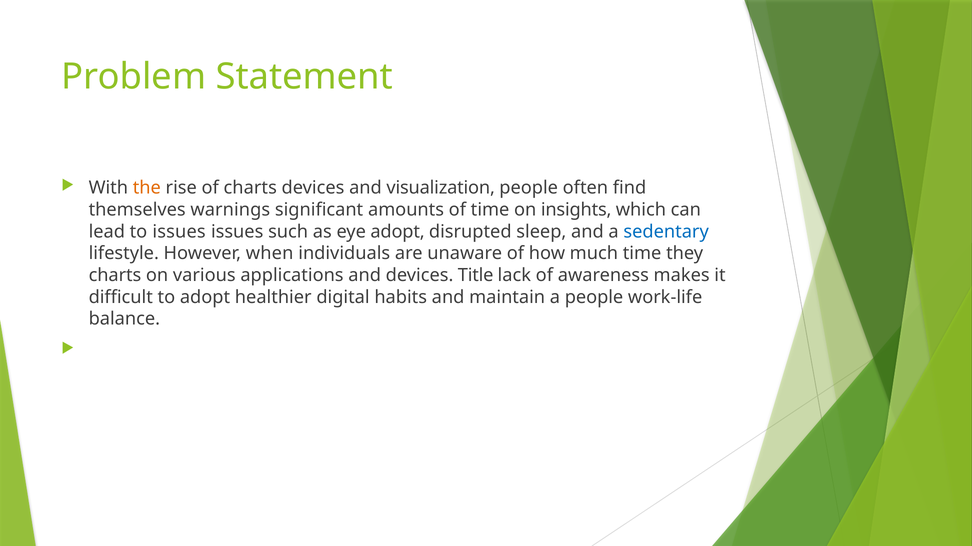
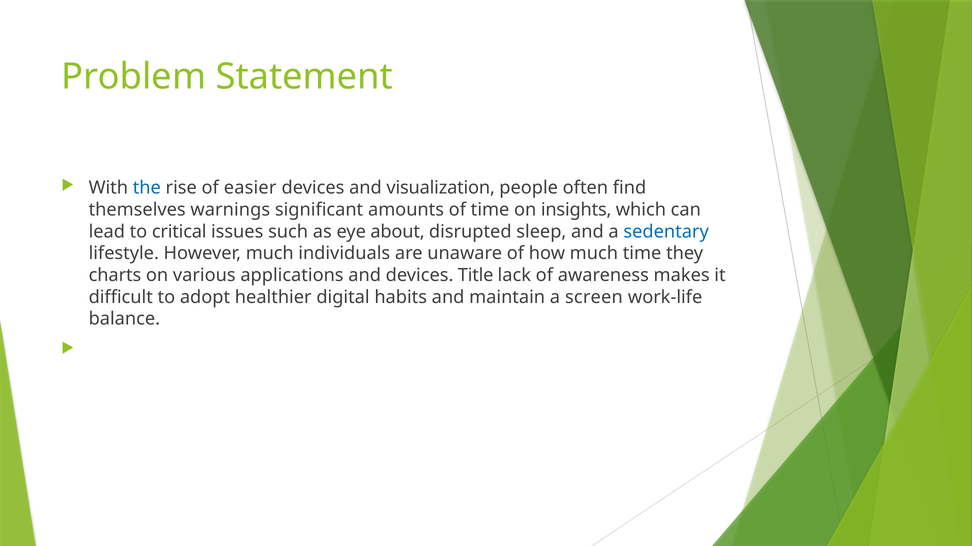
the colour: orange -> blue
of charts: charts -> easier
to issues: issues -> critical
eye adopt: adopt -> about
However when: when -> much
a people: people -> screen
